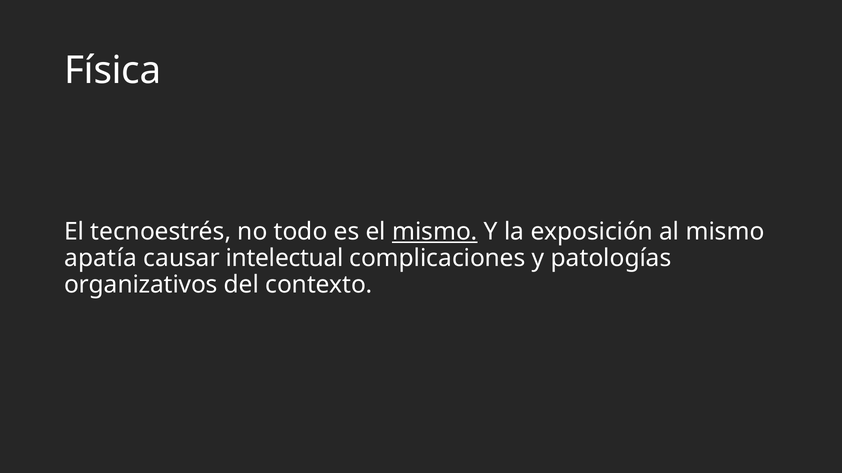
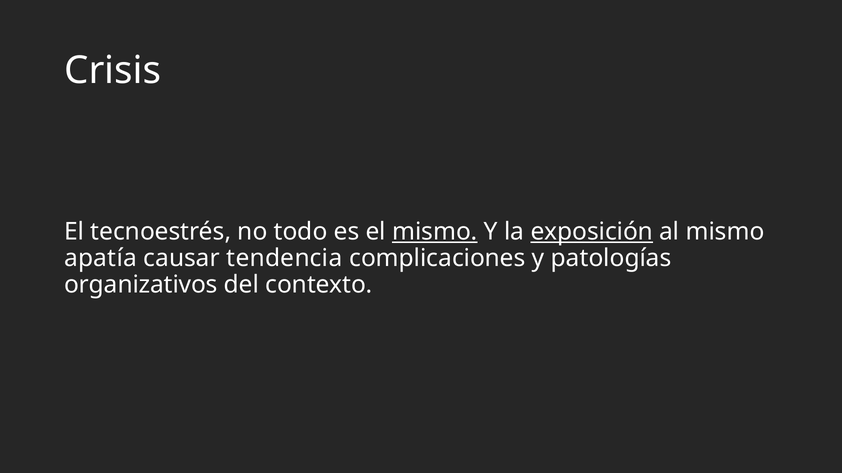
Física: Física -> Crisis
exposición underline: none -> present
intelectual: intelectual -> tendencia
